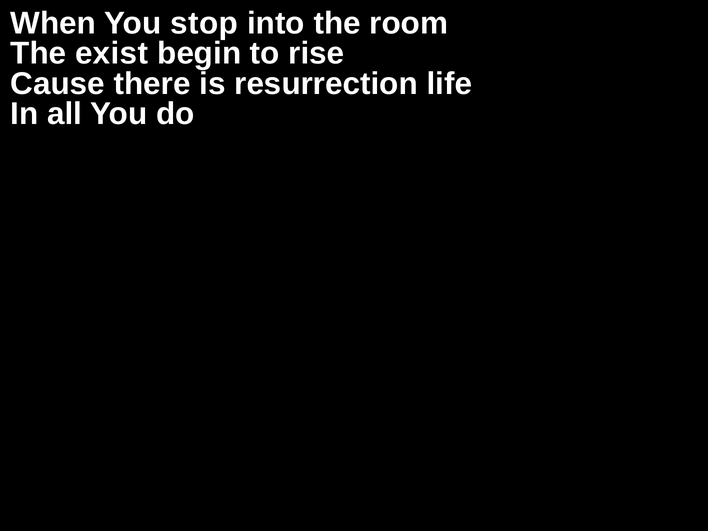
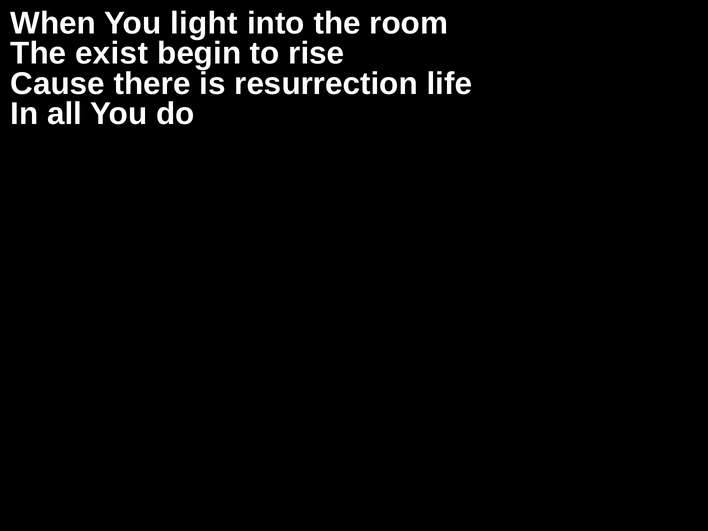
stop: stop -> light
